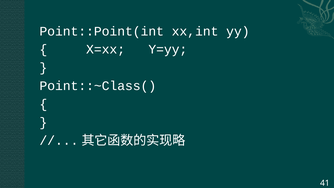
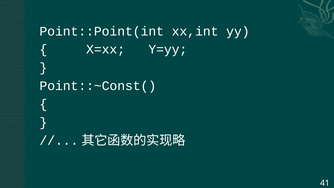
Point::~Class(: Point::~Class( -> Point::~Const(
